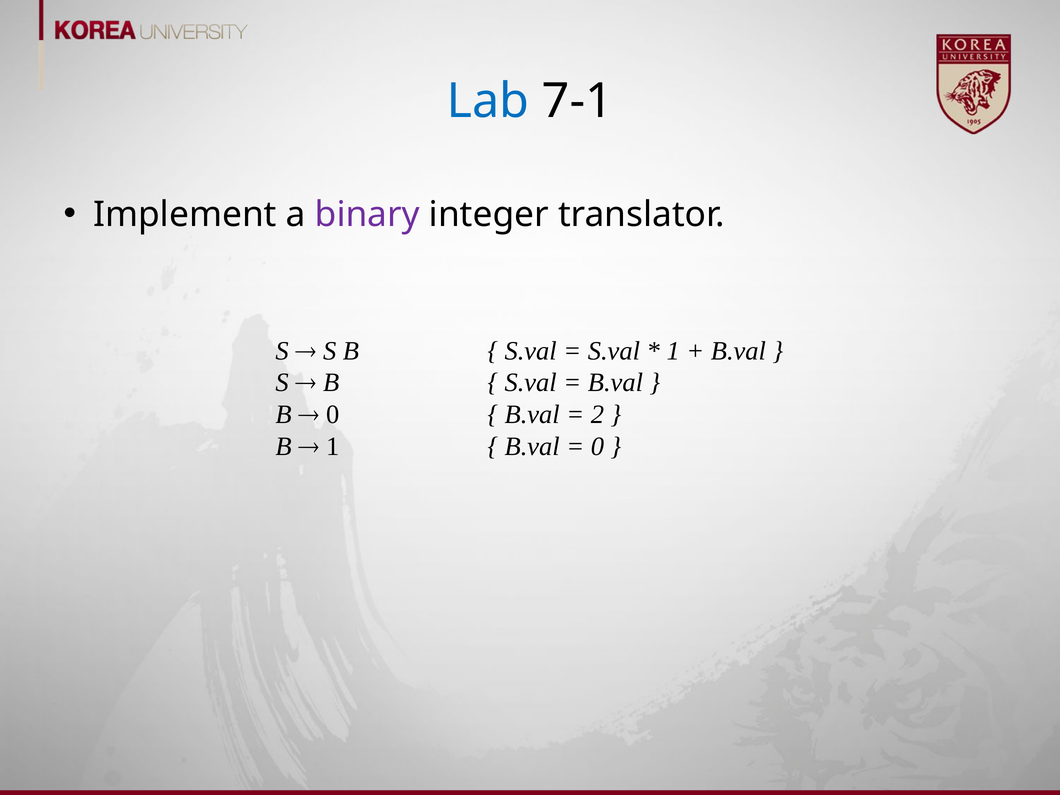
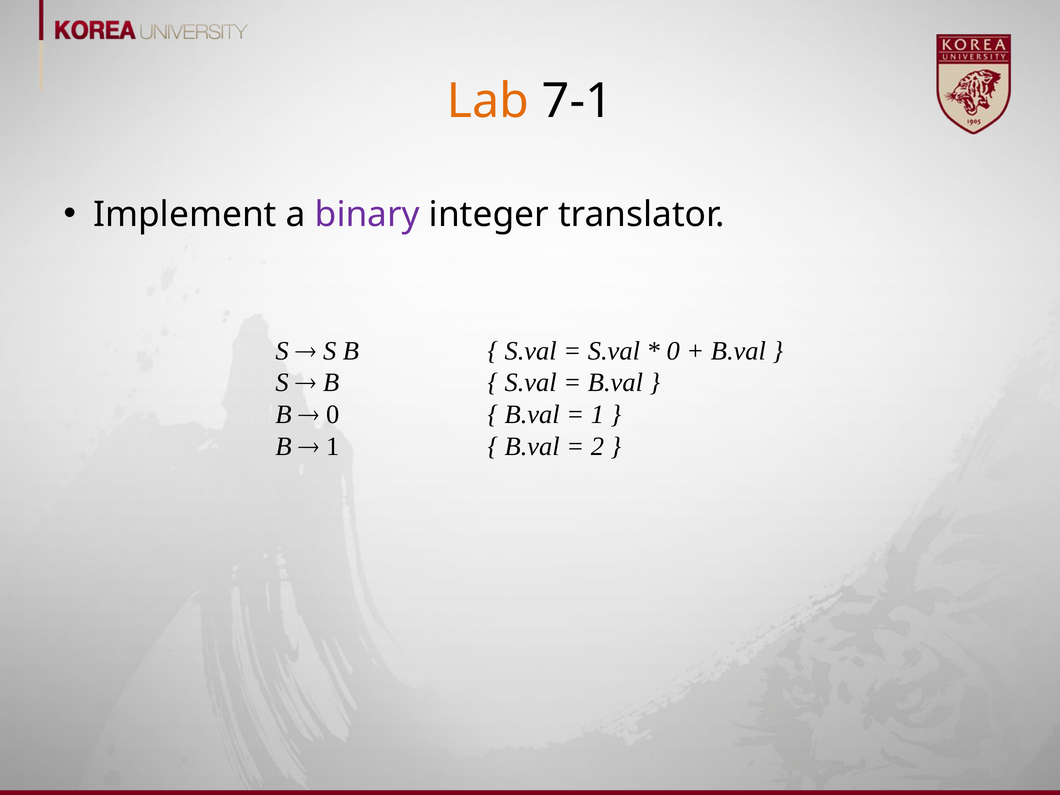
Lab colour: blue -> orange
1 at (673, 351): 1 -> 0
2 at (597, 414): 2 -> 1
0 at (597, 446): 0 -> 2
